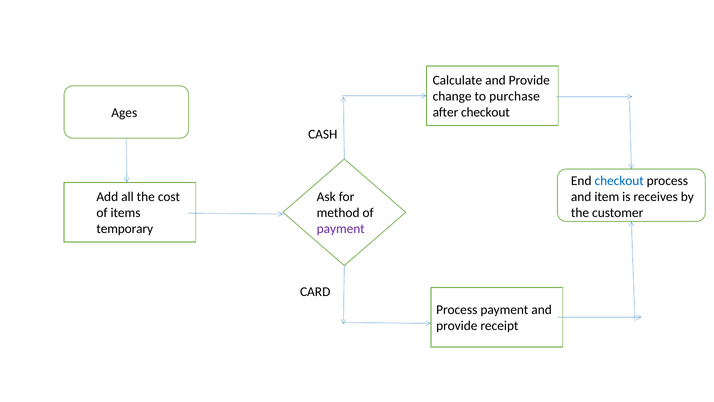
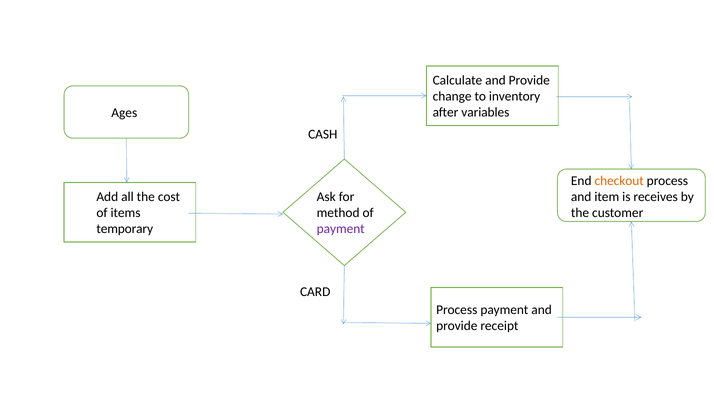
purchase: purchase -> inventory
after checkout: checkout -> variables
checkout at (619, 181) colour: blue -> orange
